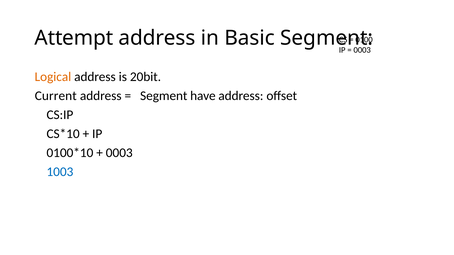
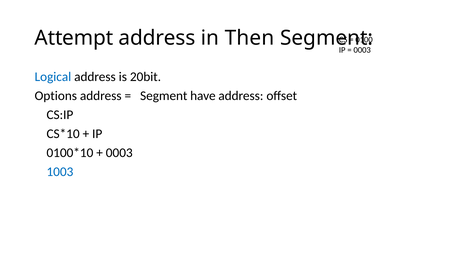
Basic: Basic -> Then
Logical colour: orange -> blue
Current: Current -> Options
